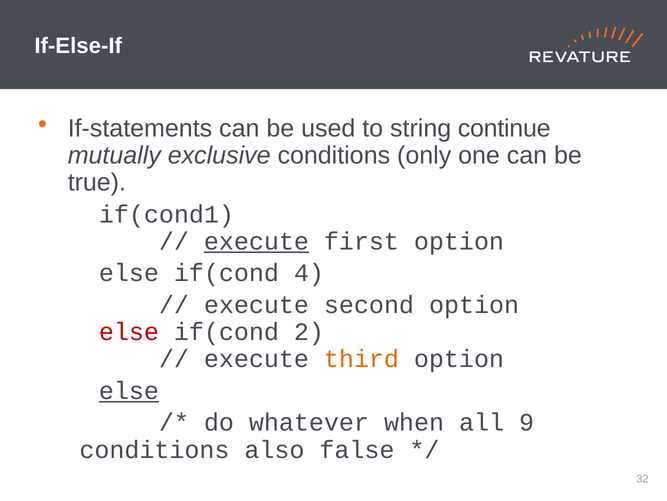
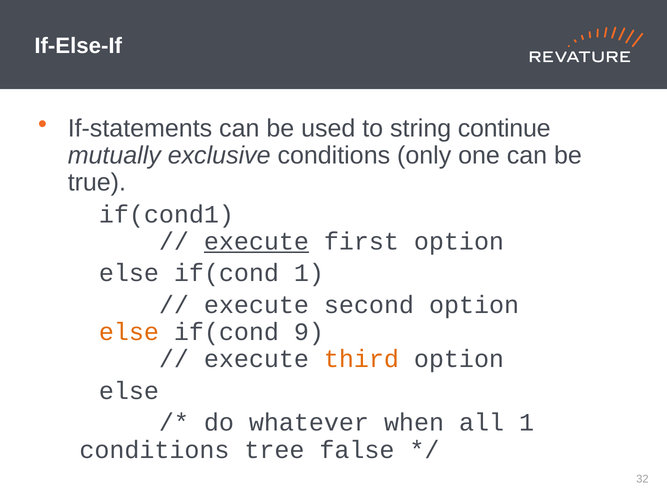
if(cond 4: 4 -> 1
else at (129, 332) colour: red -> orange
2: 2 -> 9
else at (129, 390) underline: present -> none
all 9: 9 -> 1
also: also -> tree
